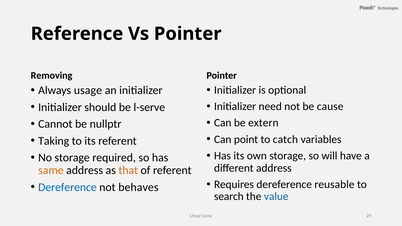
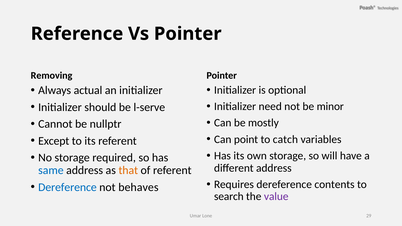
usage: usage -> actual
cause: cause -> minor
extern: extern -> mostly
Taking: Taking -> Except
same colour: orange -> blue
reusable: reusable -> contents
value colour: blue -> purple
